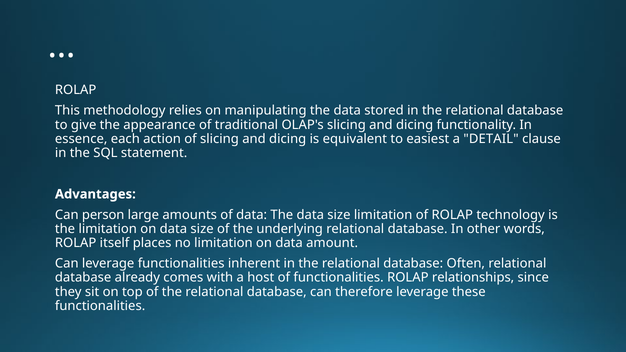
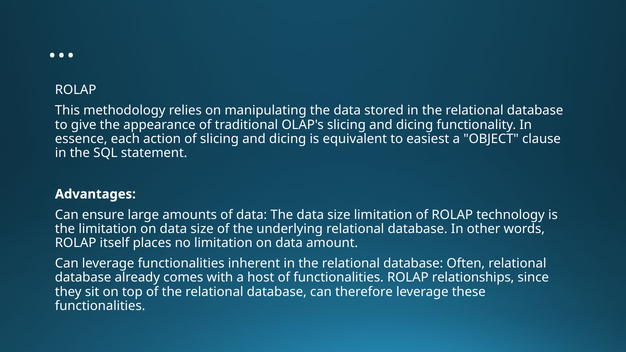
DETAIL: DETAIL -> OBJECT
person: person -> ensure
